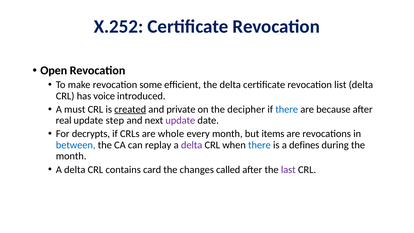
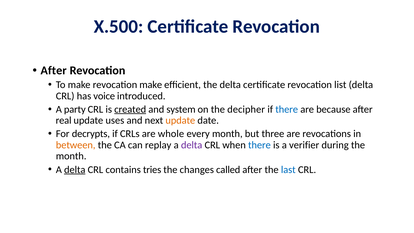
X.252: X.252 -> X.500
Open at (54, 71): Open -> After
revocation some: some -> make
must: must -> party
private: private -> system
step: step -> uses
update at (180, 120) colour: purple -> orange
items: items -> three
between colour: blue -> orange
defines: defines -> verifier
delta at (75, 170) underline: none -> present
card: card -> tries
last colour: purple -> blue
